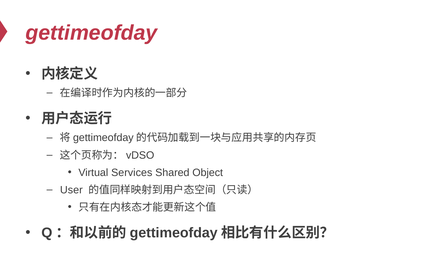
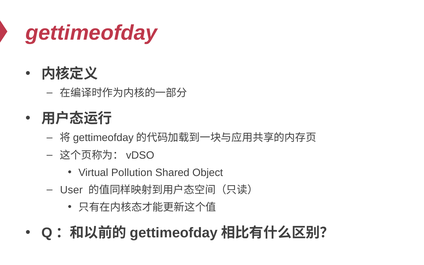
Services: Services -> Pollution
